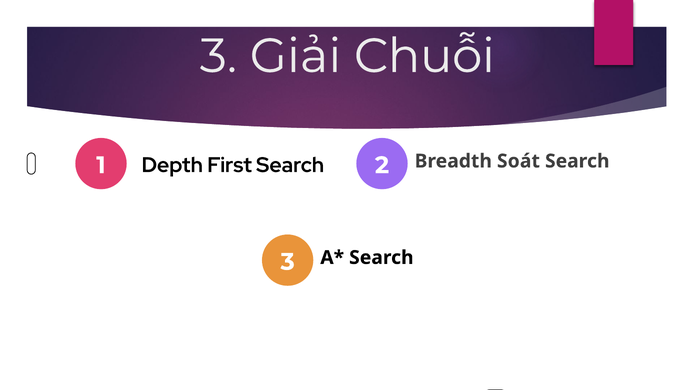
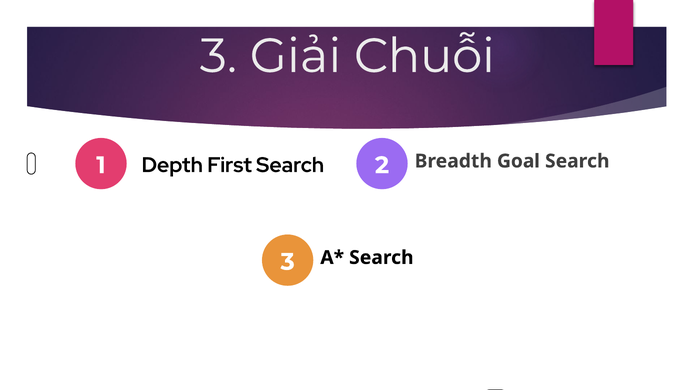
Soát: Soát -> Goal
